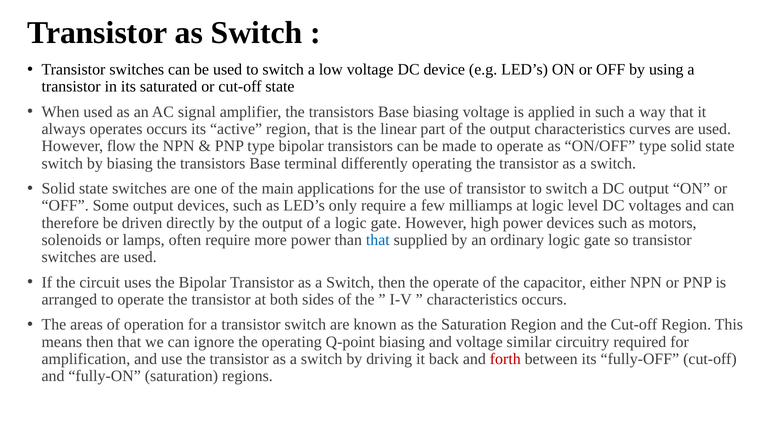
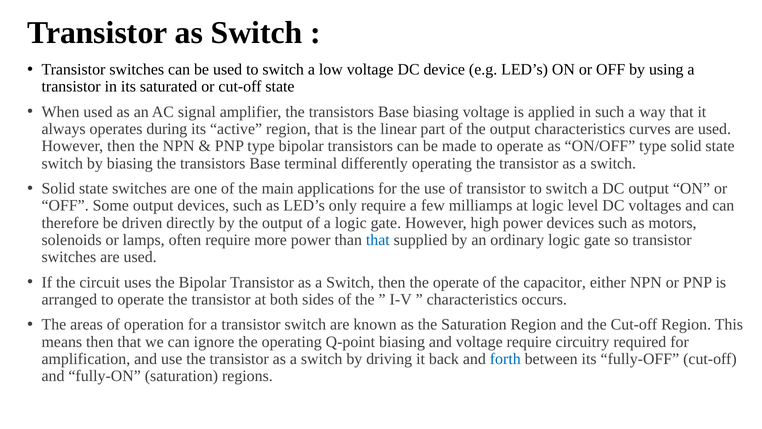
operates occurs: occurs -> during
However flow: flow -> then
voltage similar: similar -> require
forth colour: red -> blue
